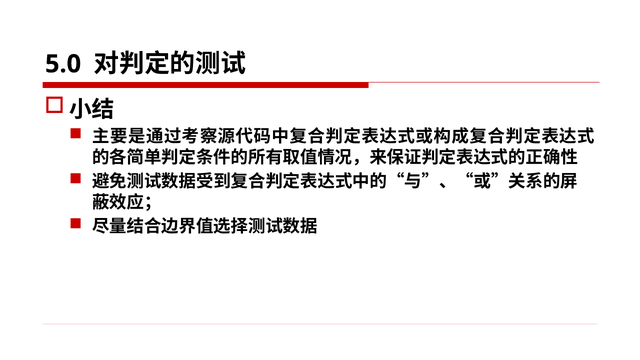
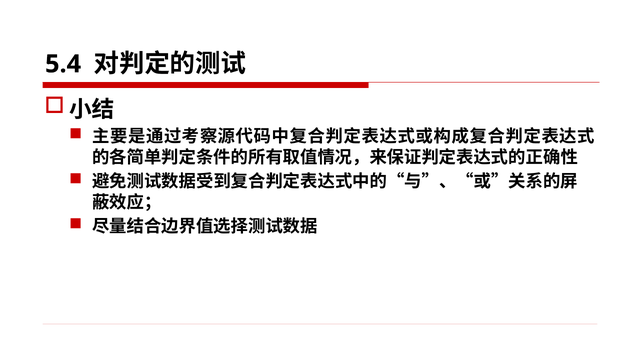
5.0: 5.0 -> 5.4
